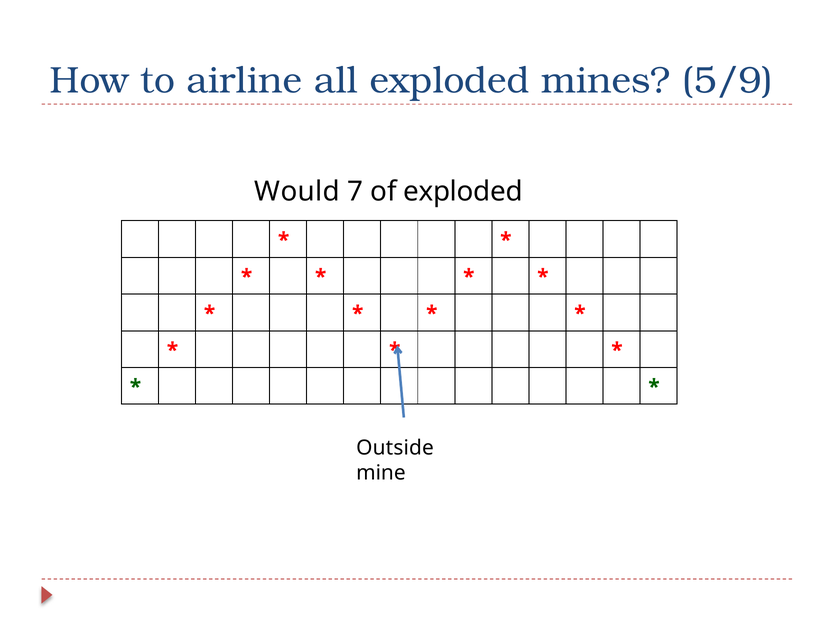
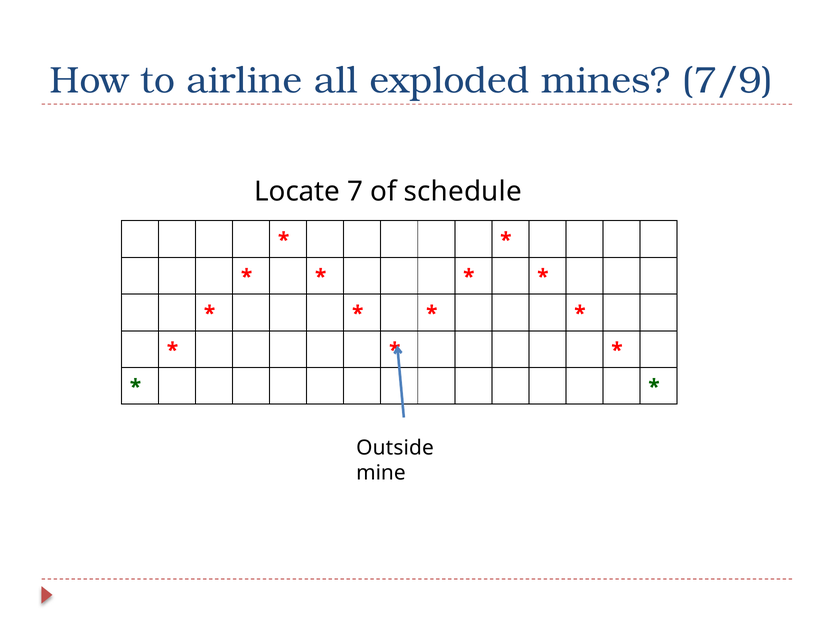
5/9: 5/9 -> 7/9
Would: Would -> Locate
of exploded: exploded -> schedule
